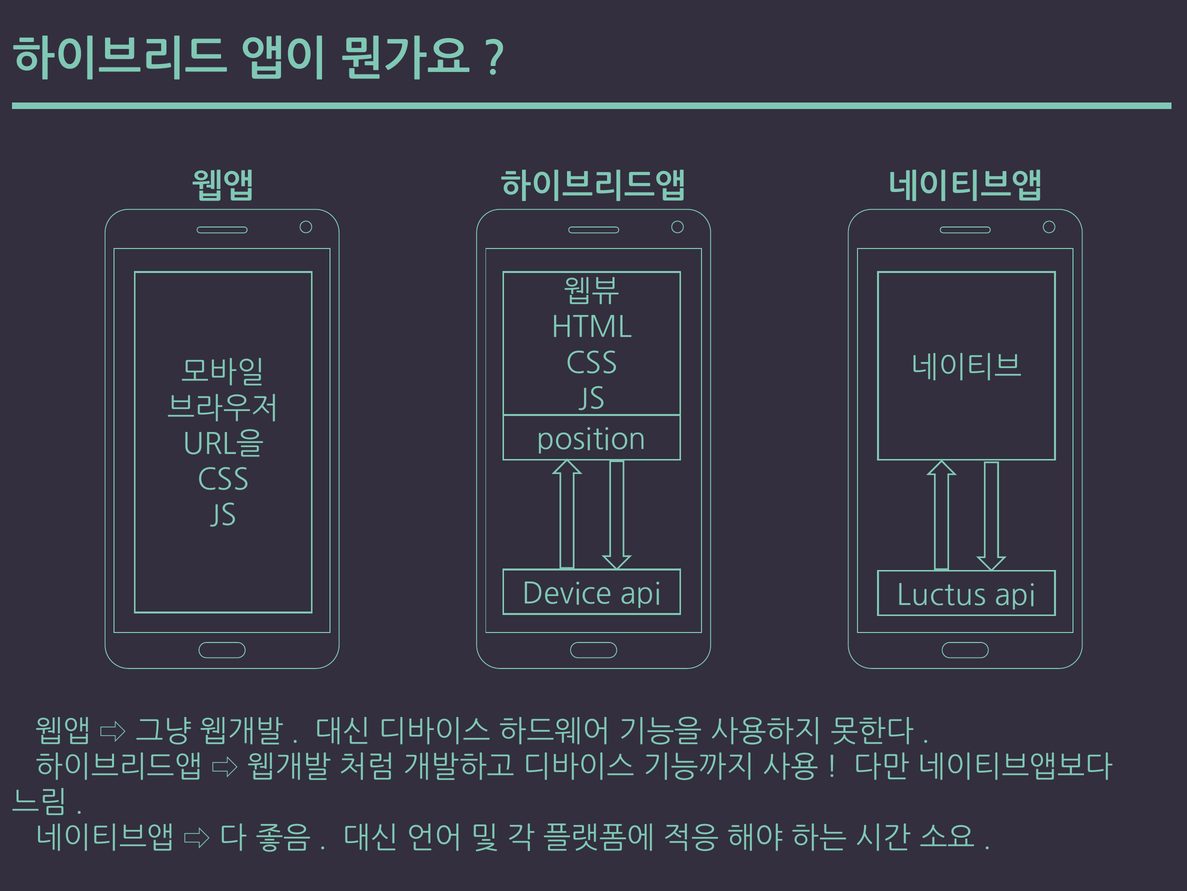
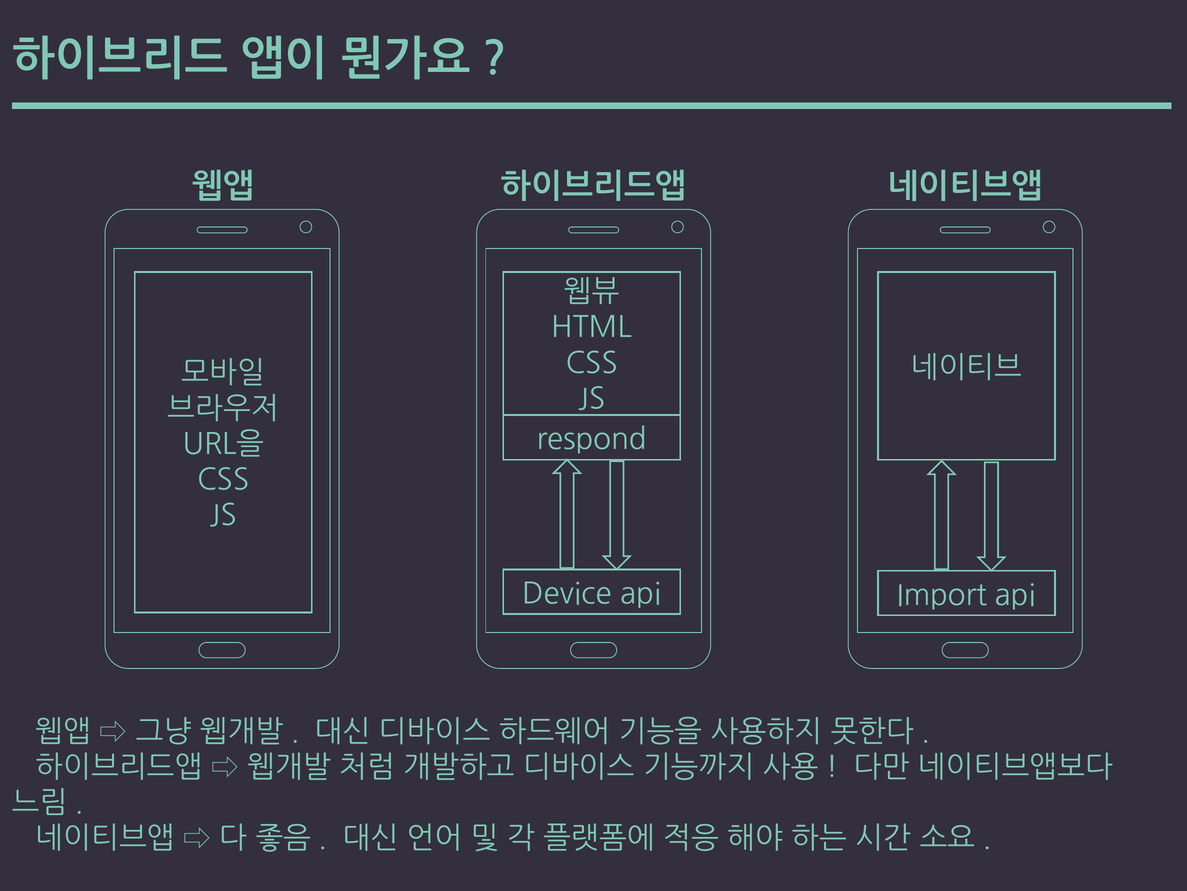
position: position -> respond
Luctus: Luctus -> Import
